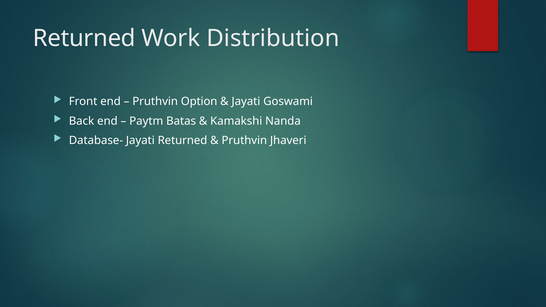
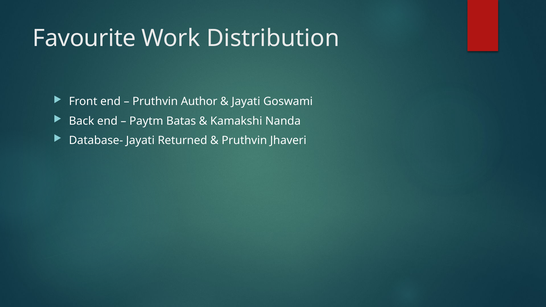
Returned at (84, 38): Returned -> Favourite
Option: Option -> Author
